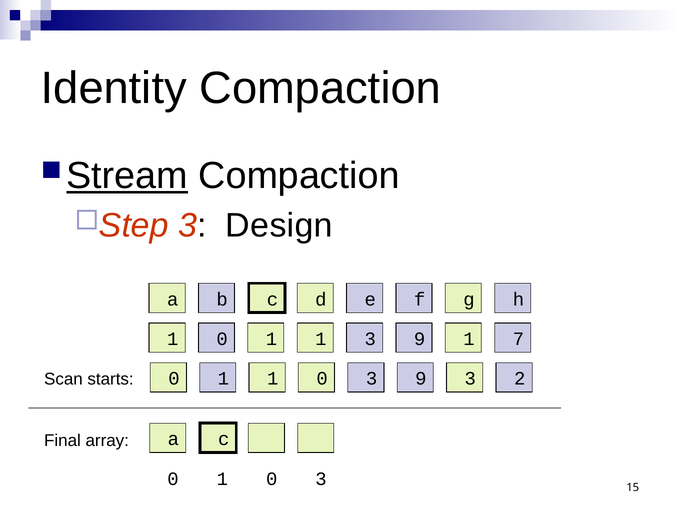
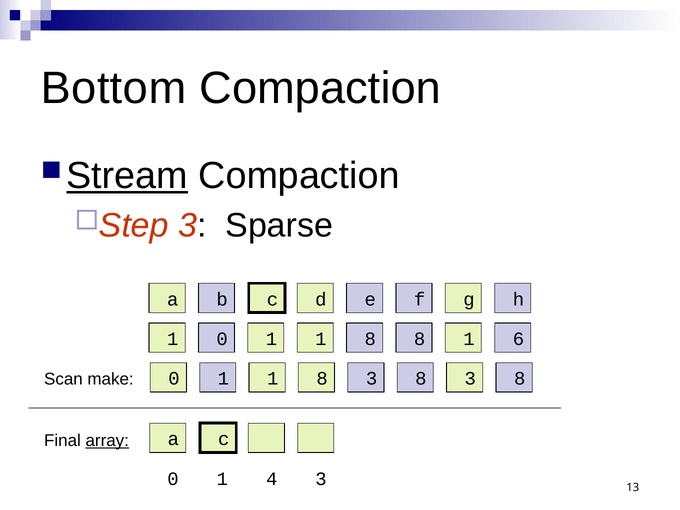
Identity: Identity -> Bottom
Design: Design -> Sparse
1 1 3: 3 -> 8
0 9: 9 -> 8
7: 7 -> 6
starts: starts -> make
0 at (322, 379): 0 -> 8
0 1 9: 9 -> 8
3 2: 2 -> 8
array underline: none -> present
0 1 0: 0 -> 4
15: 15 -> 13
